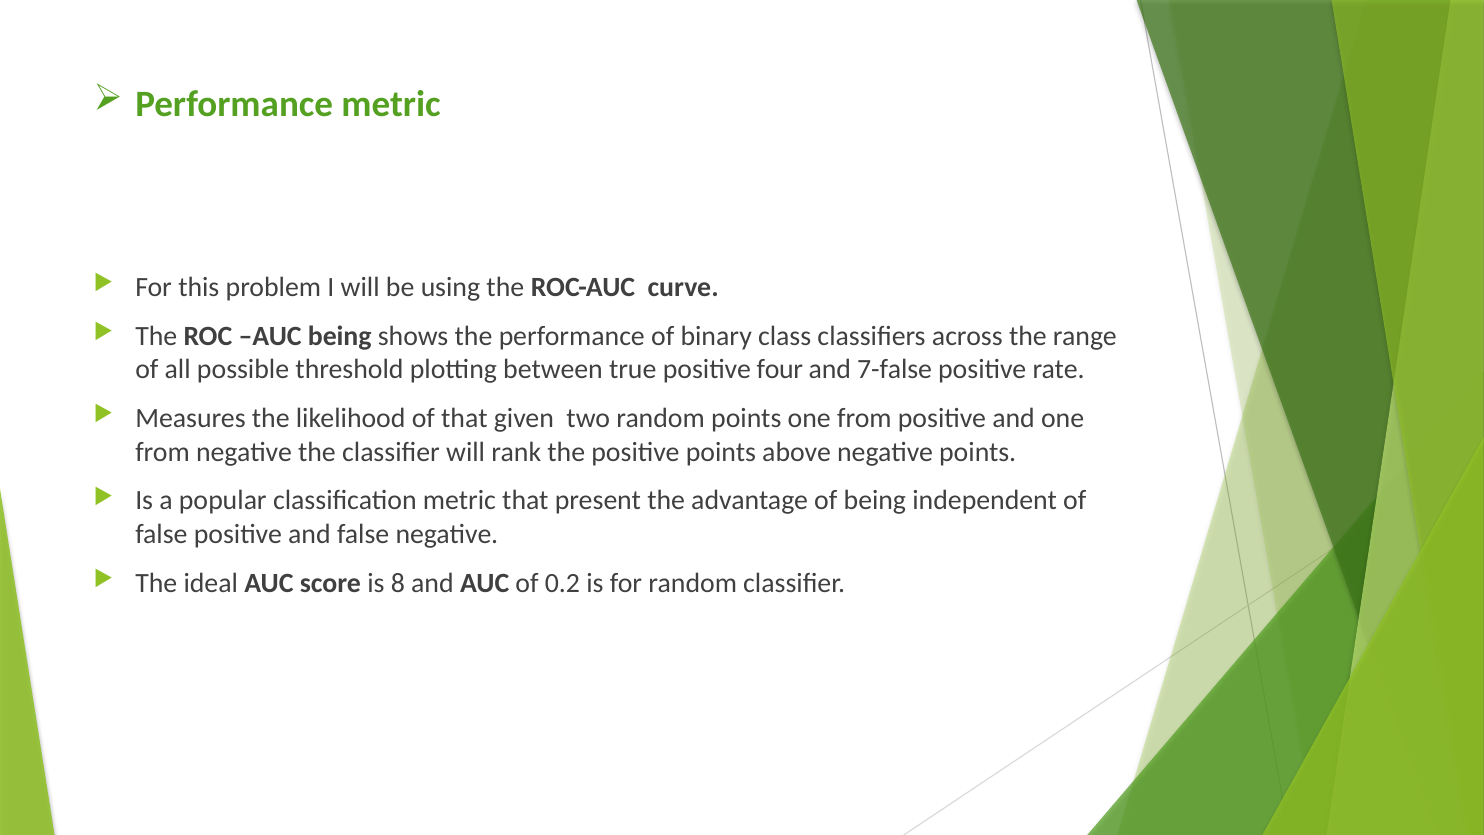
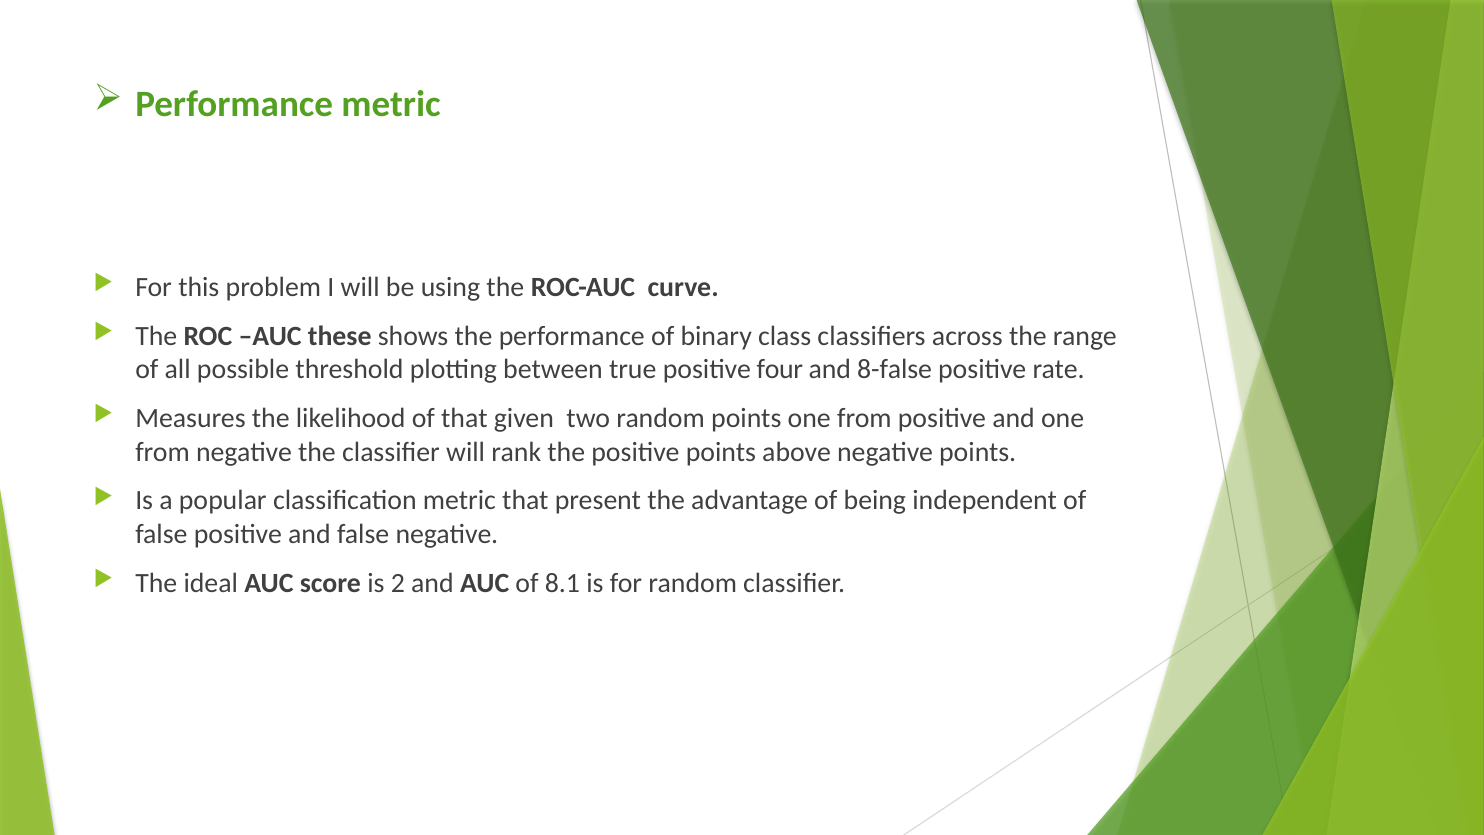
AUC being: being -> these
7-false: 7-false -> 8-false
8: 8 -> 2
0.2: 0.2 -> 8.1
